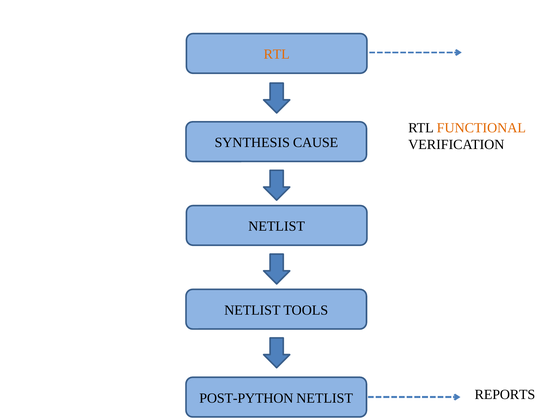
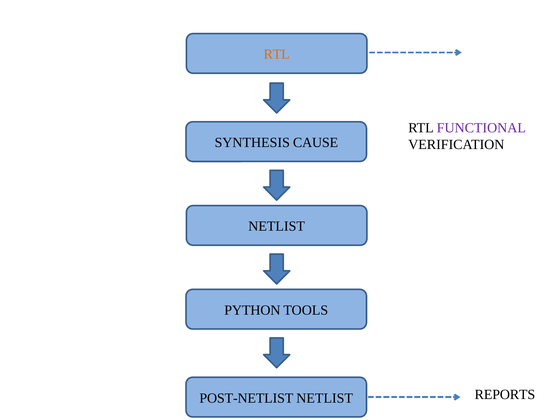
FUNCTIONAL colour: orange -> purple
NETLIST at (252, 310): NETLIST -> PYTHON
POST-PYTHON: POST-PYTHON -> POST-NETLIST
